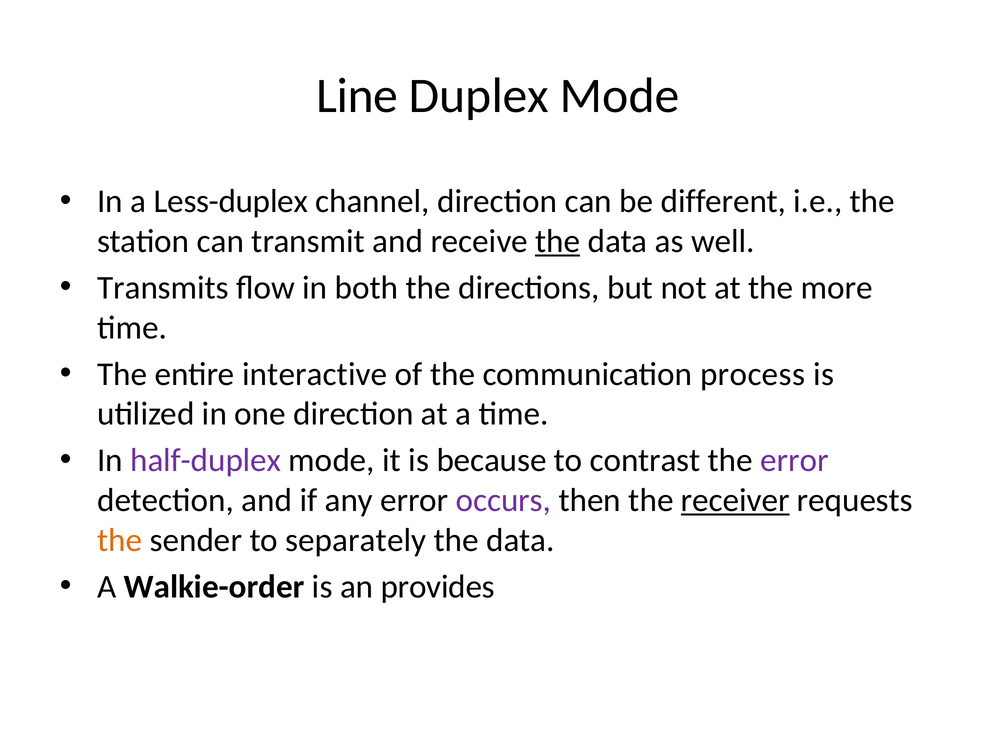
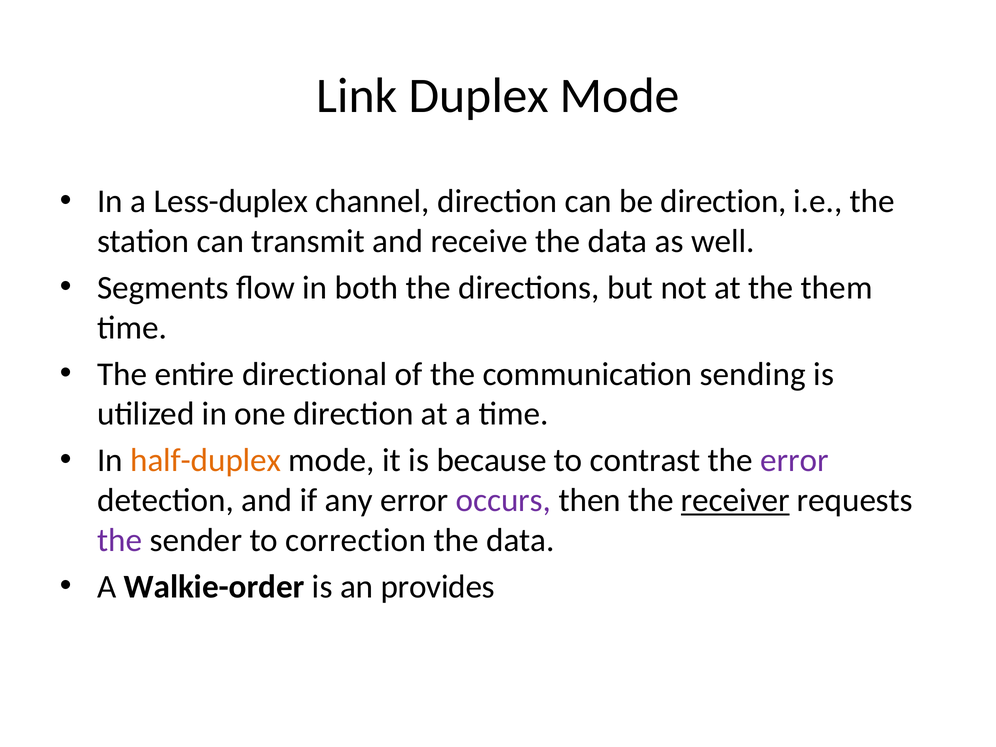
Line: Line -> Link
be different: different -> direction
the at (558, 241) underline: present -> none
Transmits: Transmits -> Segments
more: more -> them
interactive: interactive -> directional
process: process -> sending
half-duplex colour: purple -> orange
the at (120, 540) colour: orange -> purple
separately: separately -> correction
